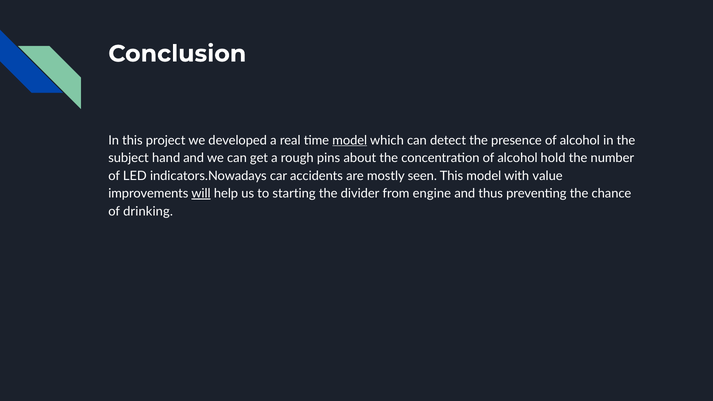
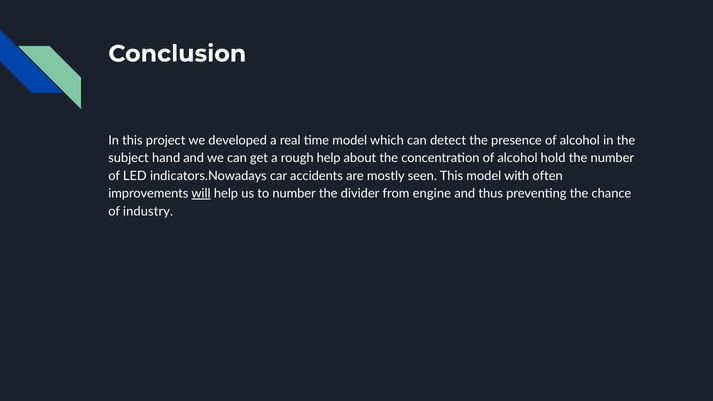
model at (350, 140) underline: present -> none
rough pins: pins -> help
value: value -> often
to starting: starting -> number
drinking: drinking -> industry
